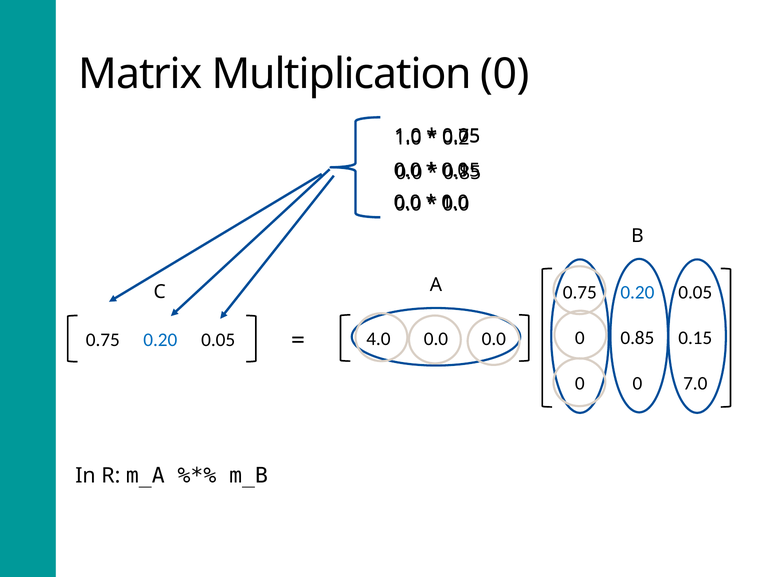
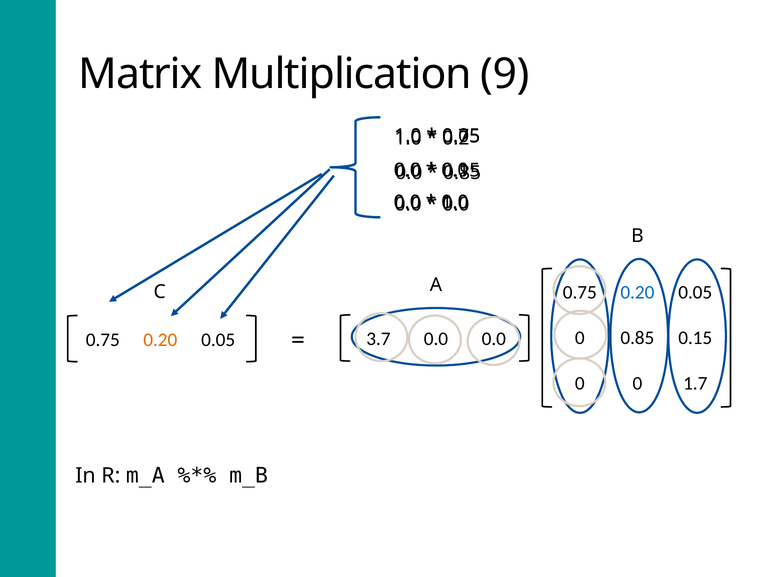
Multiplication 0: 0 -> 9
4.0: 4.0 -> 3.7
0.20 at (160, 340) colour: blue -> orange
7.0: 7.0 -> 1.7
